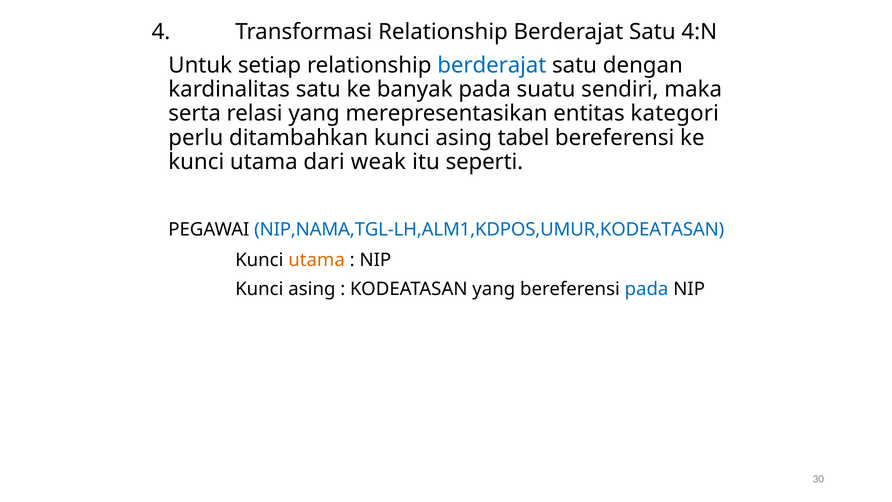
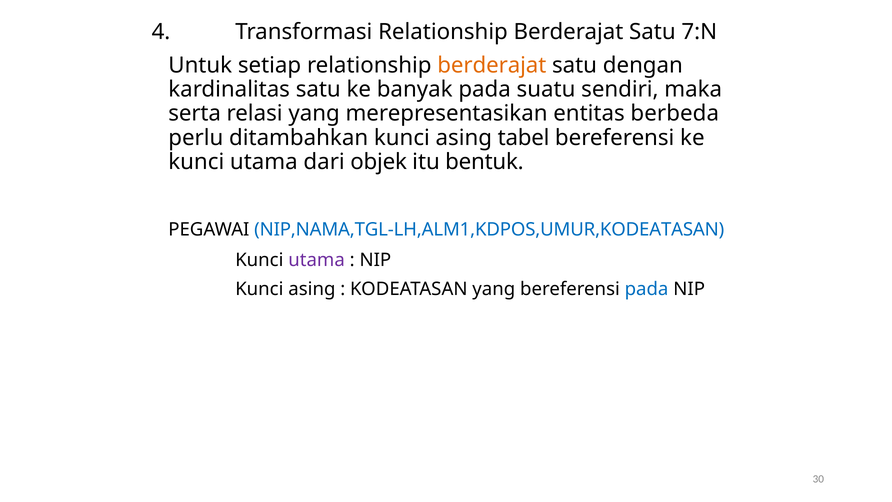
4:N: 4:N -> 7:N
berderajat at (492, 65) colour: blue -> orange
kategori: kategori -> berbeda
weak: weak -> objek
seperti: seperti -> bentuk
utama at (317, 260) colour: orange -> purple
